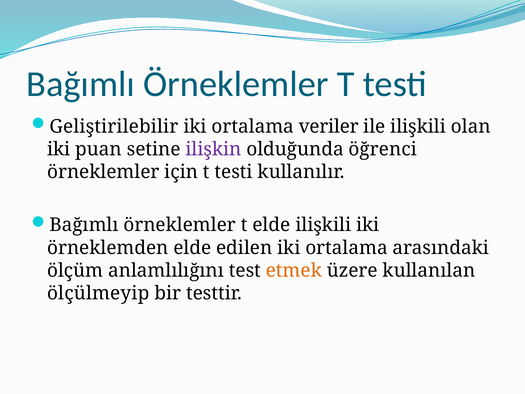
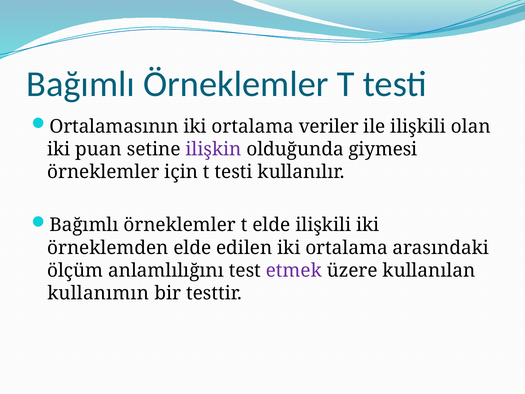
Geliştirilebilir: Geliştirilebilir -> Ortalamasının
öğrenci: öğrenci -> giymesi
etmek colour: orange -> purple
ölçülmeyip: ölçülmeyip -> kullanımın
